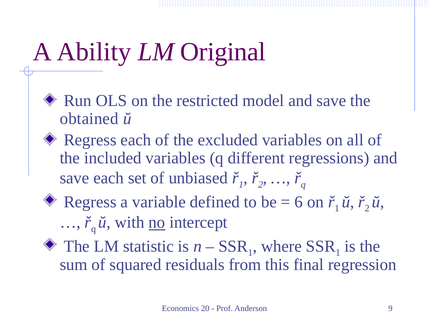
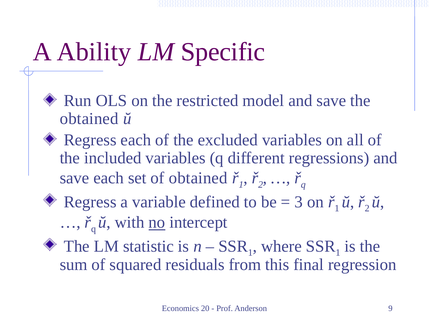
Original: Original -> Specific
of unbiased: unbiased -> obtained
6: 6 -> 3
